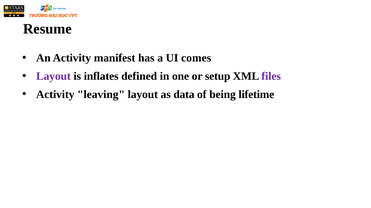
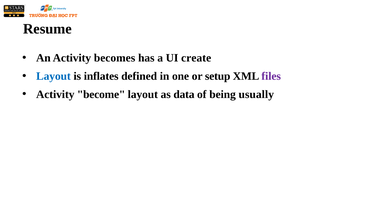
manifest: manifest -> becomes
comes: comes -> create
Layout at (53, 76) colour: purple -> blue
leaving: leaving -> become
lifetime: lifetime -> usually
